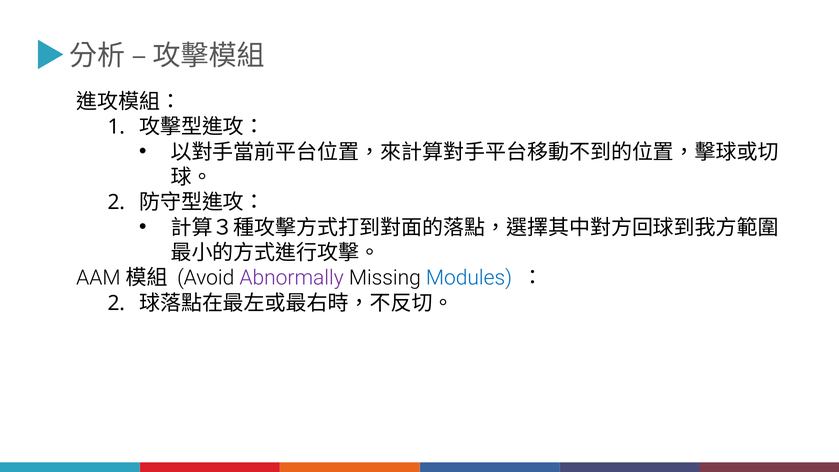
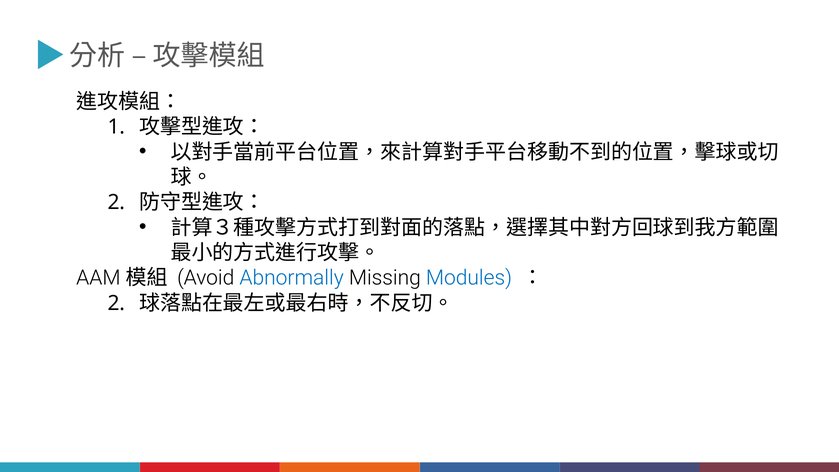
Abnormally colour: purple -> blue
